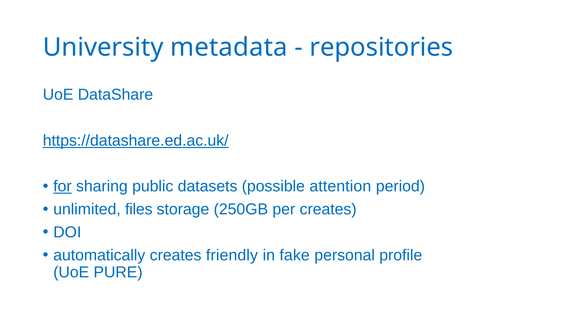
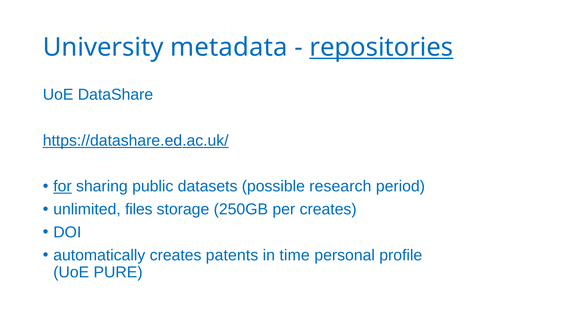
repositories underline: none -> present
attention: attention -> research
friendly: friendly -> patents
fake: fake -> time
